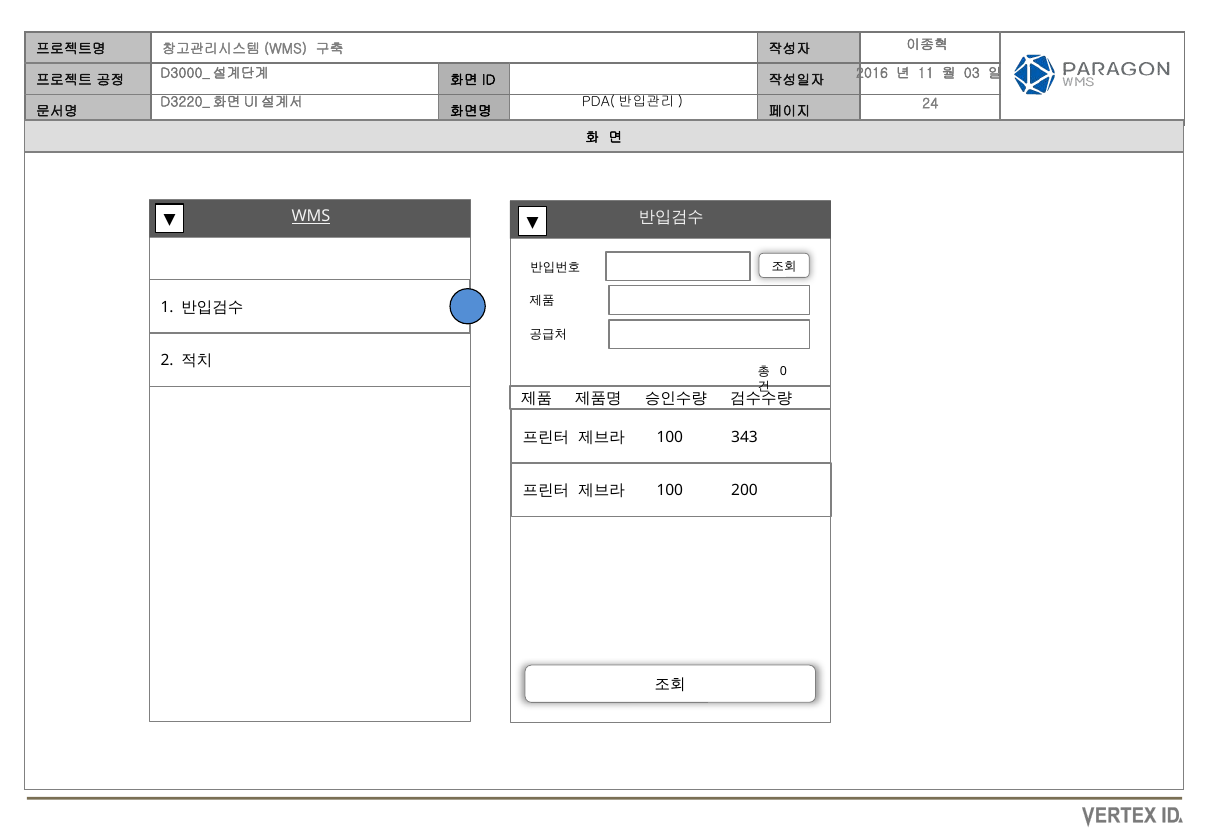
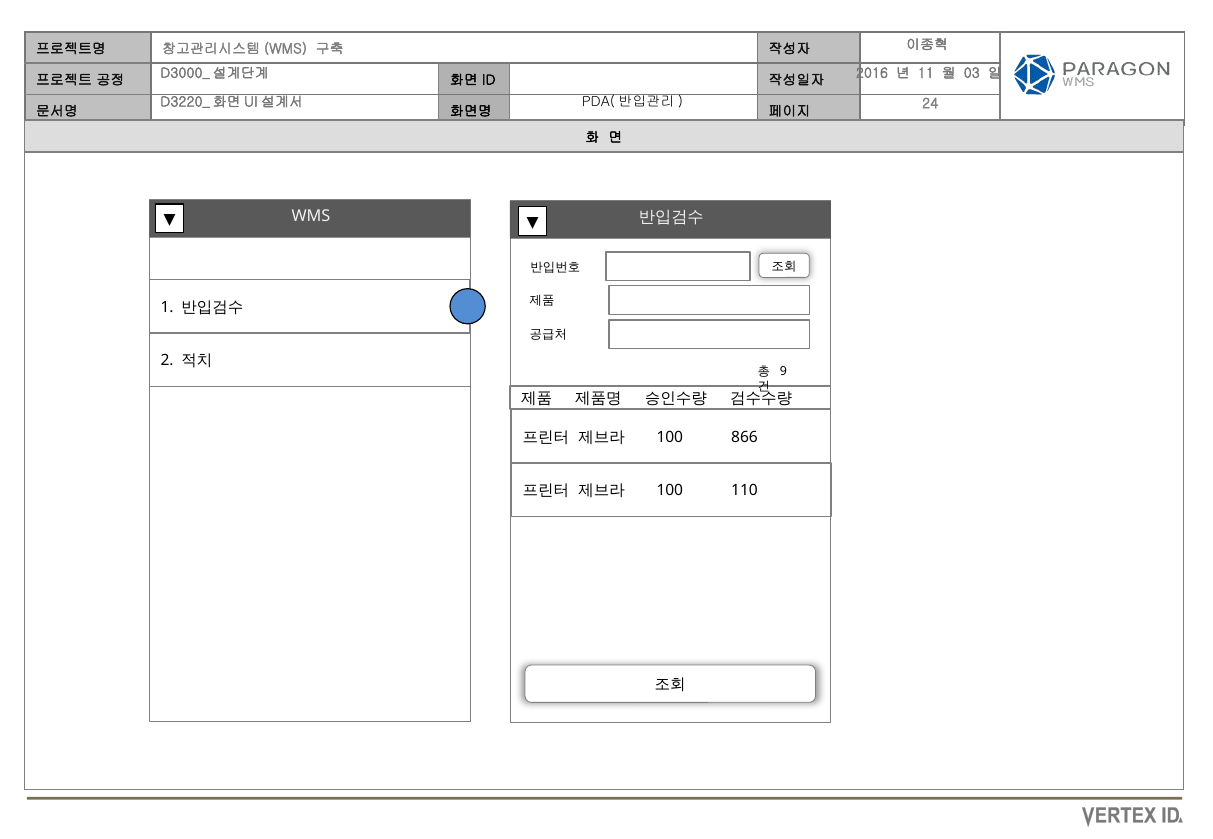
WMS at (311, 217) underline: present -> none
0: 0 -> 9
343: 343 -> 866
200: 200 -> 110
